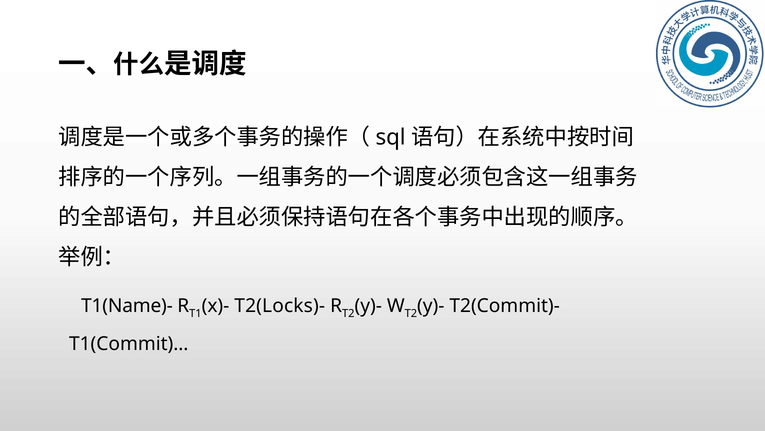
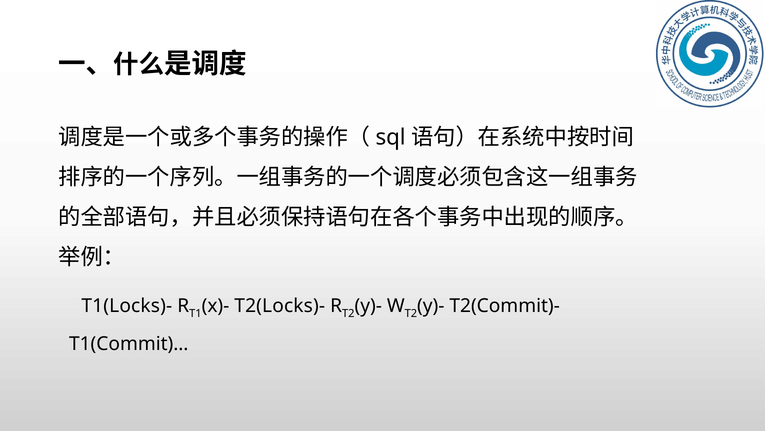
T1(Name)-: T1(Name)- -> T1(Locks)-
